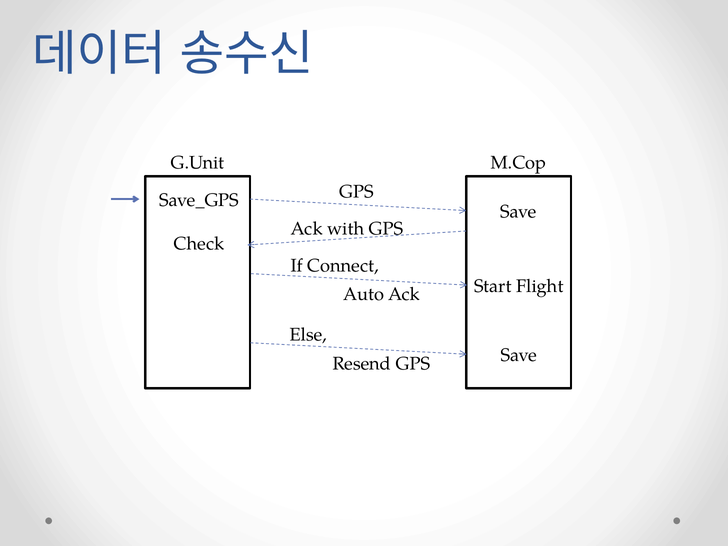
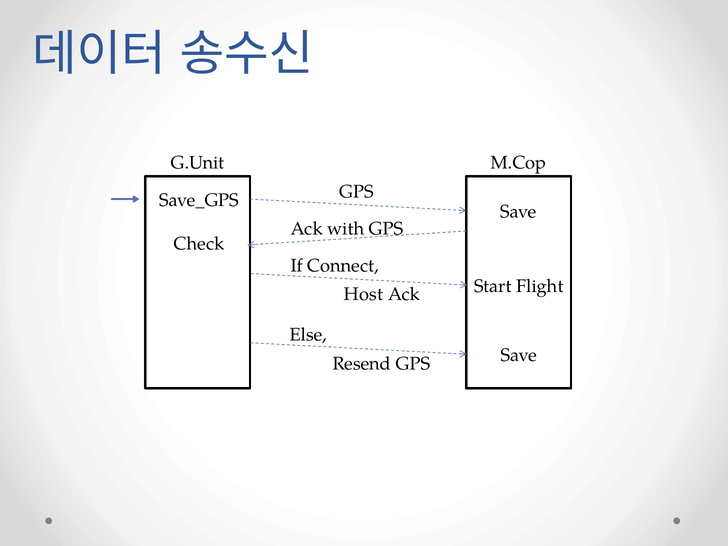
Auto: Auto -> Host
